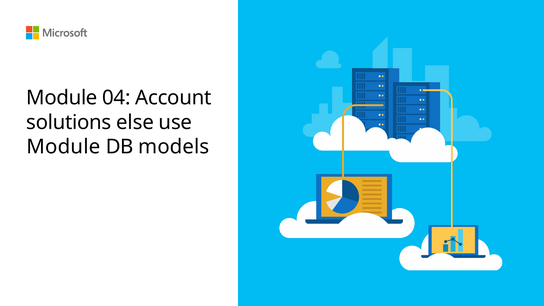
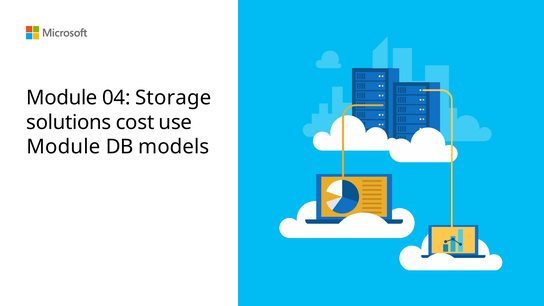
Account: Account -> Storage
else: else -> cost
